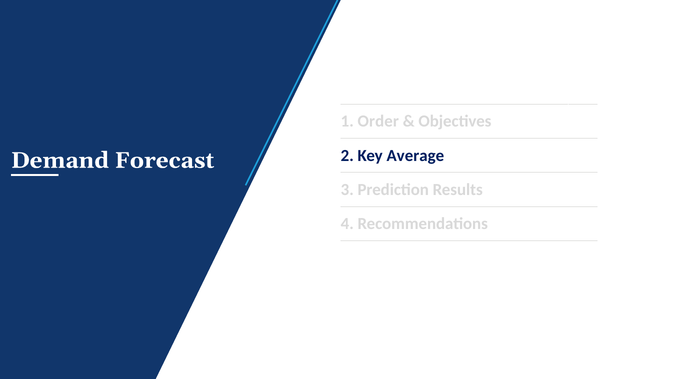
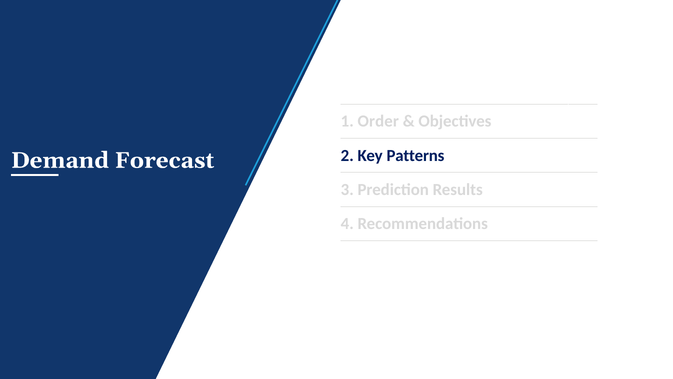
Average: Average -> Patterns
